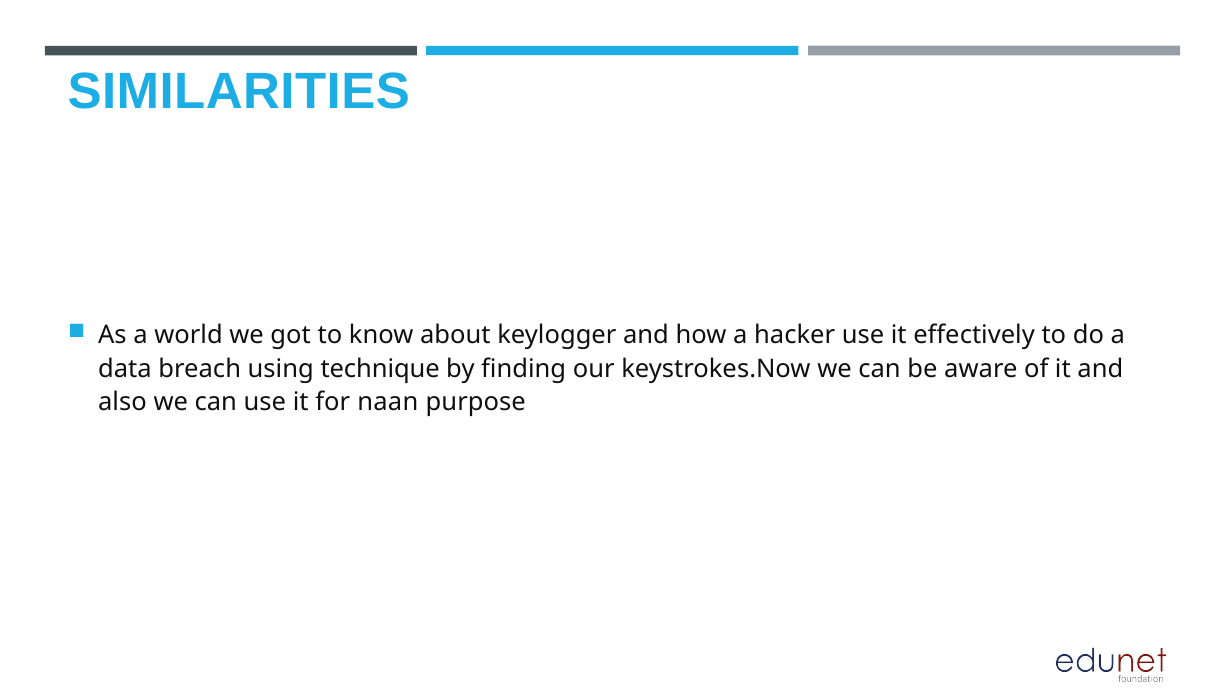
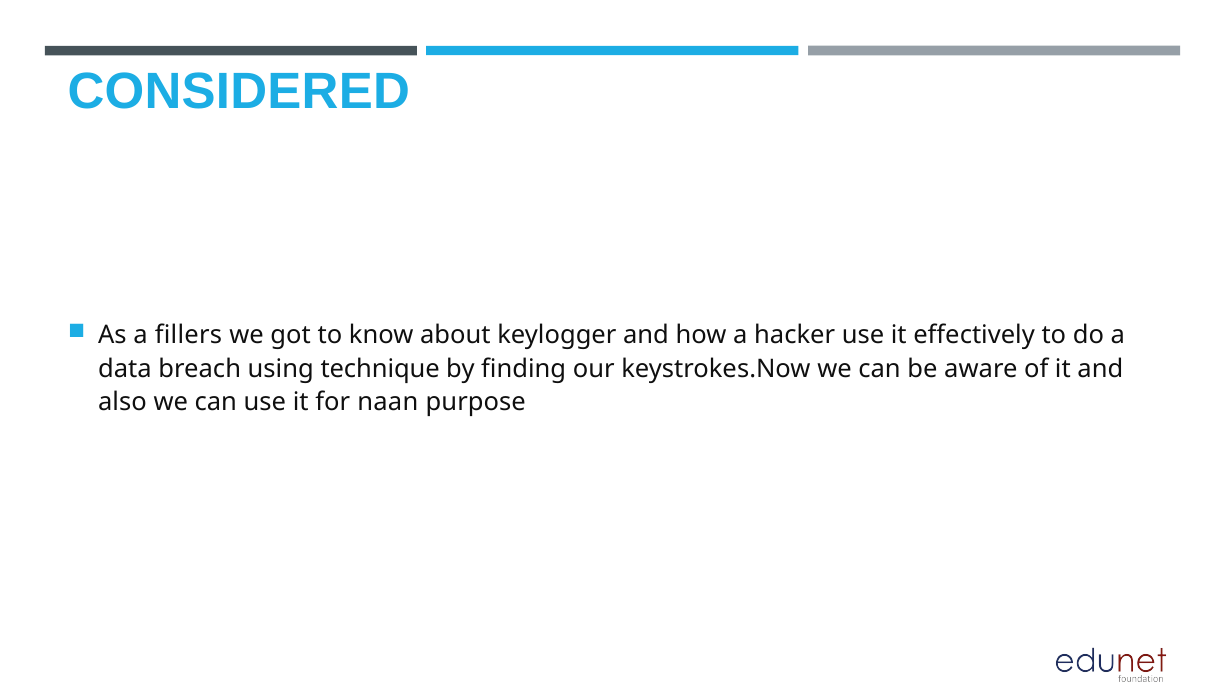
SIMILARITIES: SIMILARITIES -> CONSIDERED
world: world -> fillers
